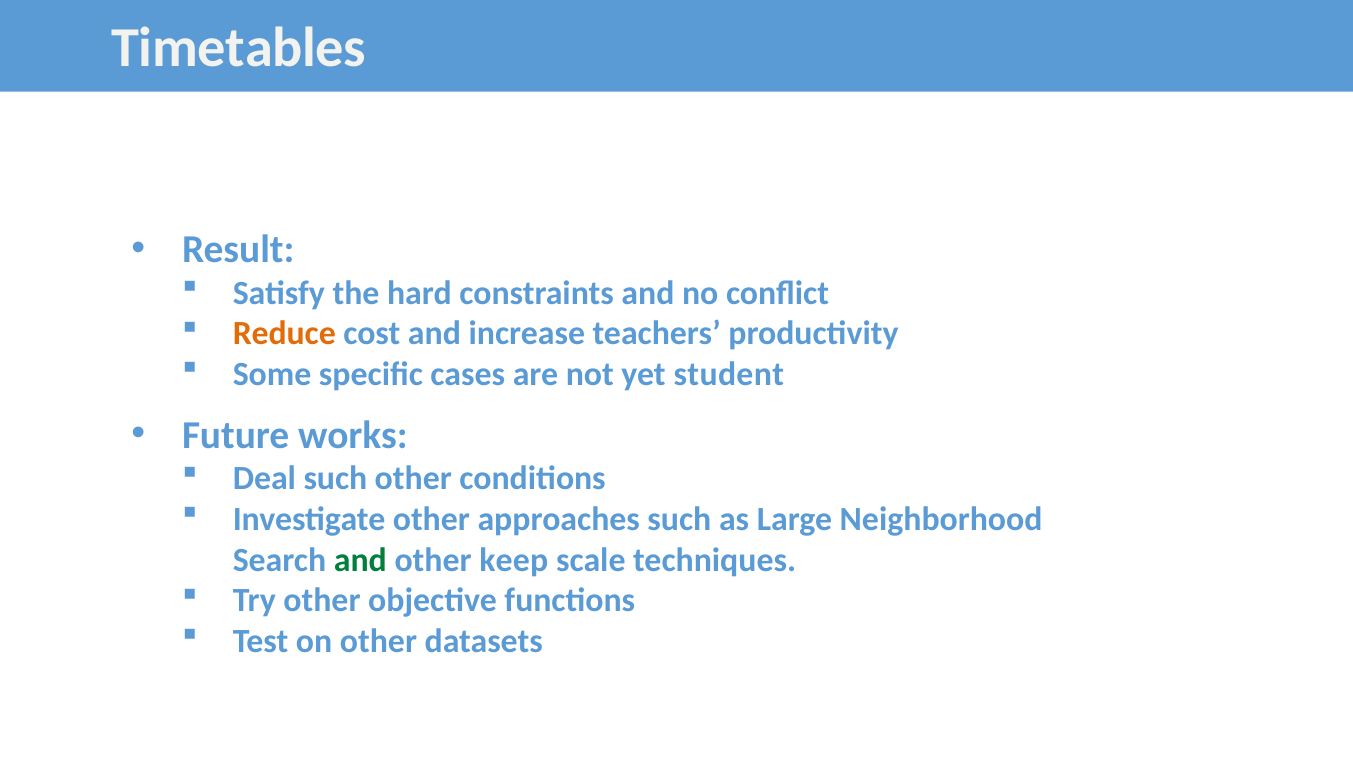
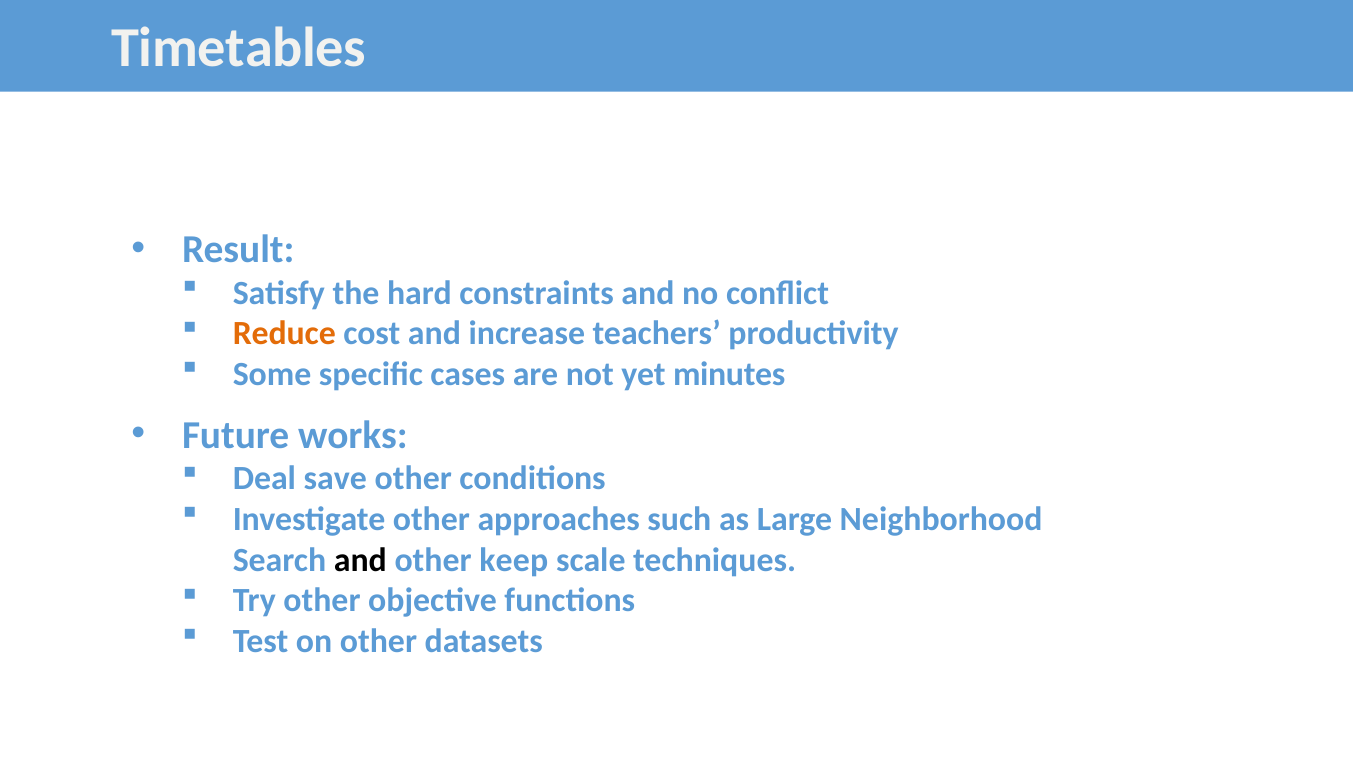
student: student -> minutes
Deal such: such -> save
and at (360, 560) colour: green -> black
